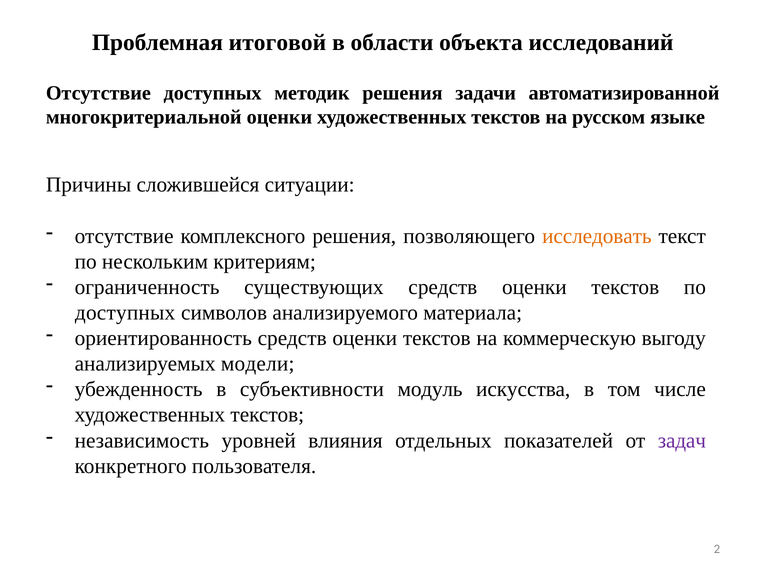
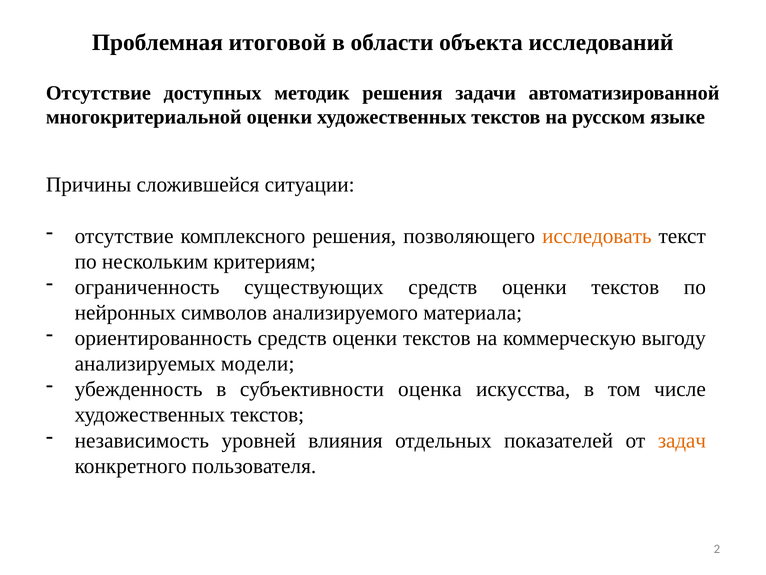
доступных at (125, 312): доступных -> нейронных
модуль: модуль -> оценка
задач colour: purple -> orange
